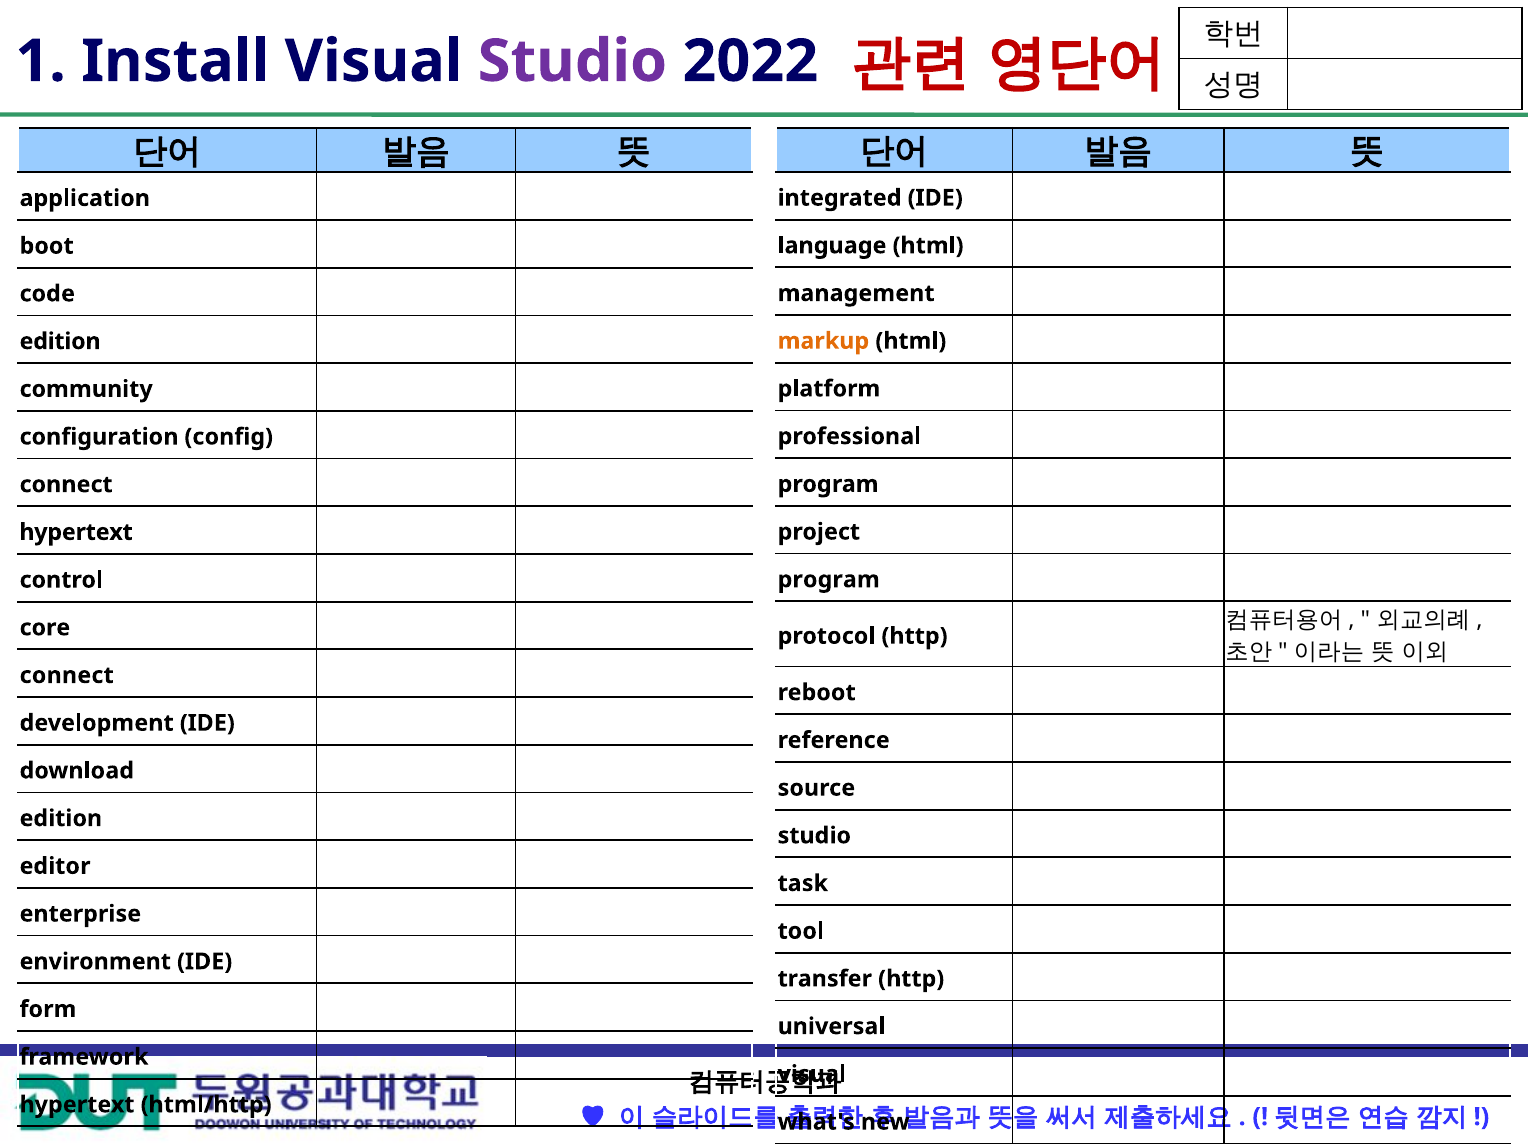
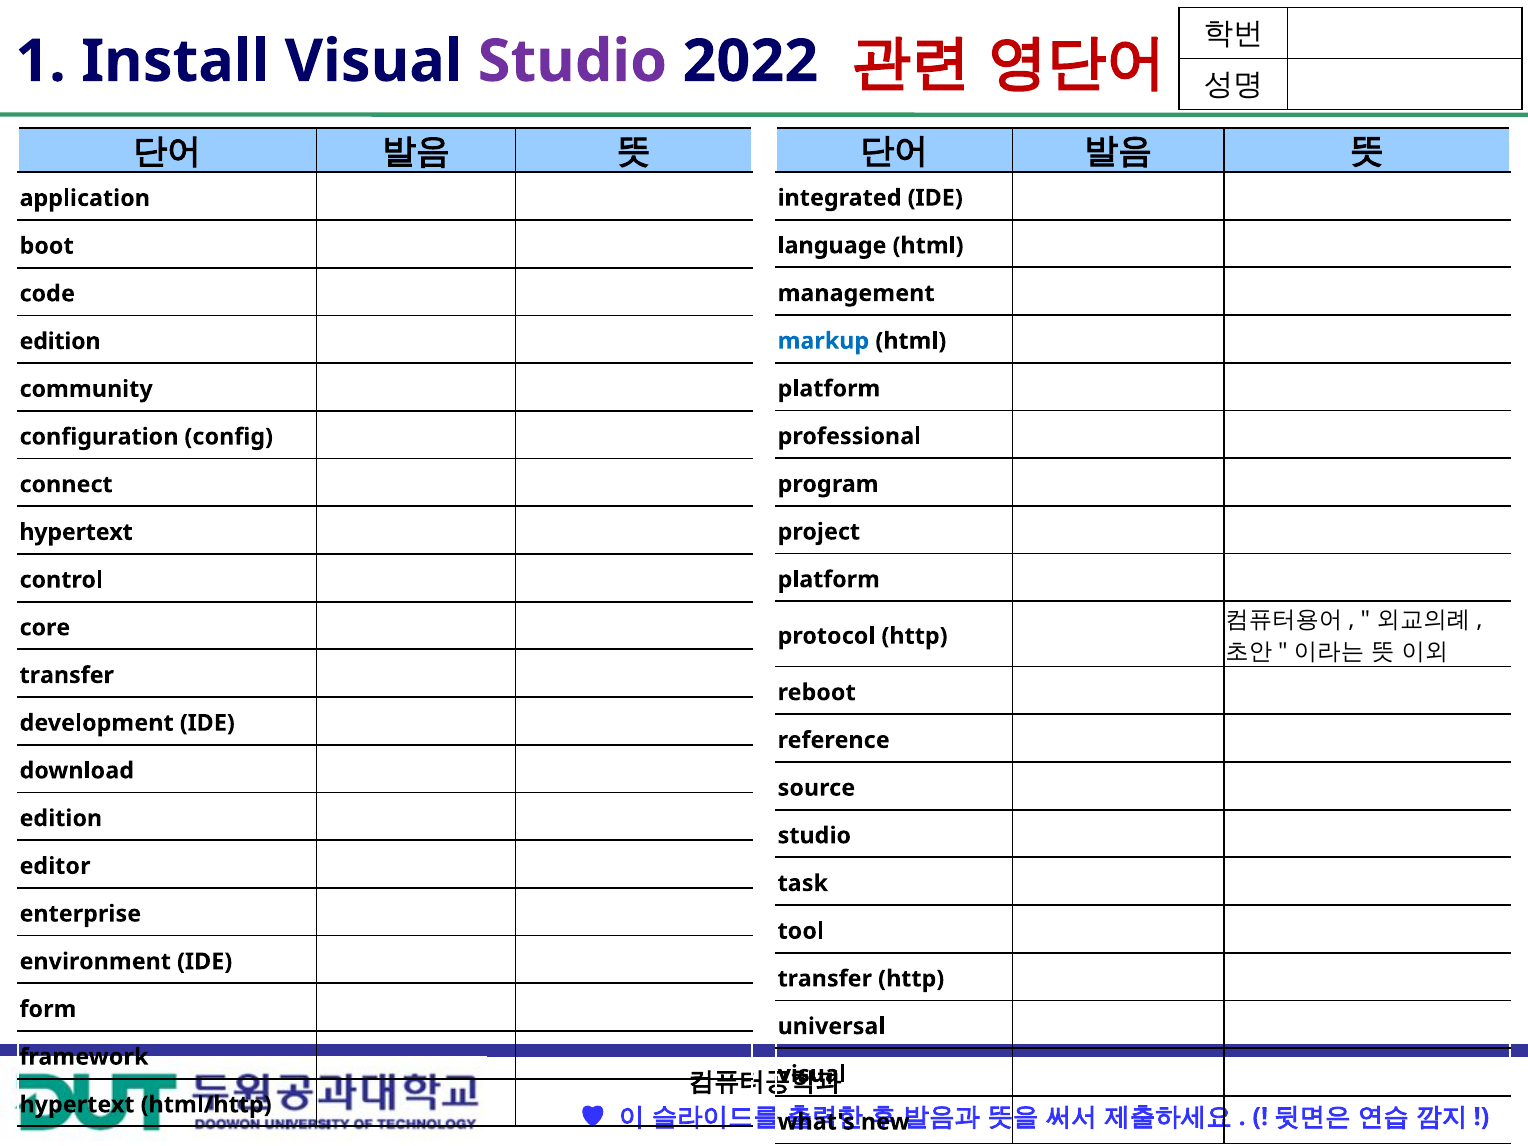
markup colour: orange -> blue
program at (829, 580): program -> platform
connect at (67, 675): connect -> transfer
